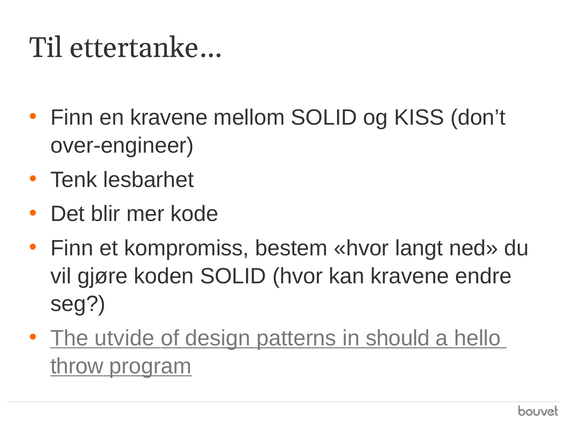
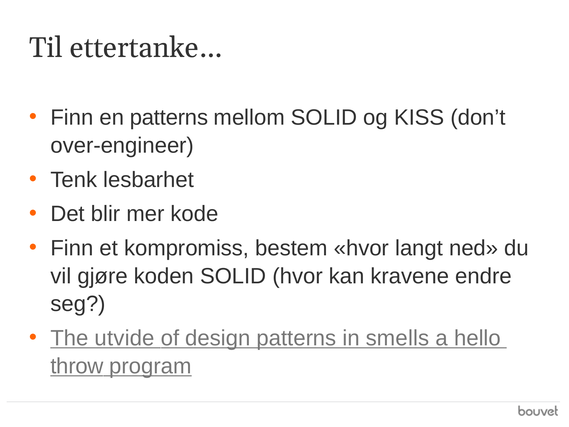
en kravene: kravene -> patterns
should: should -> smells
